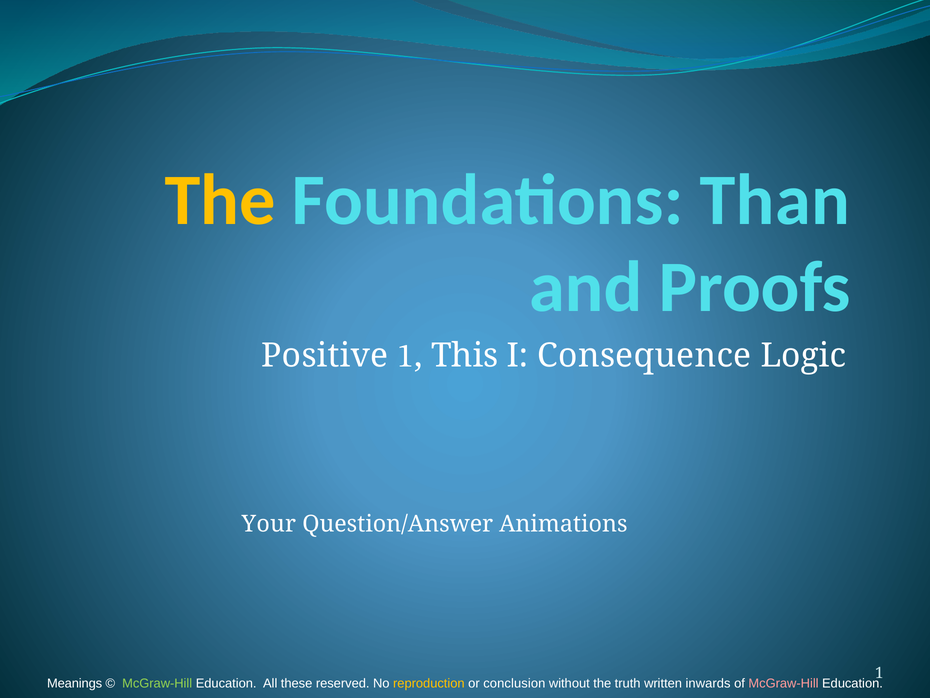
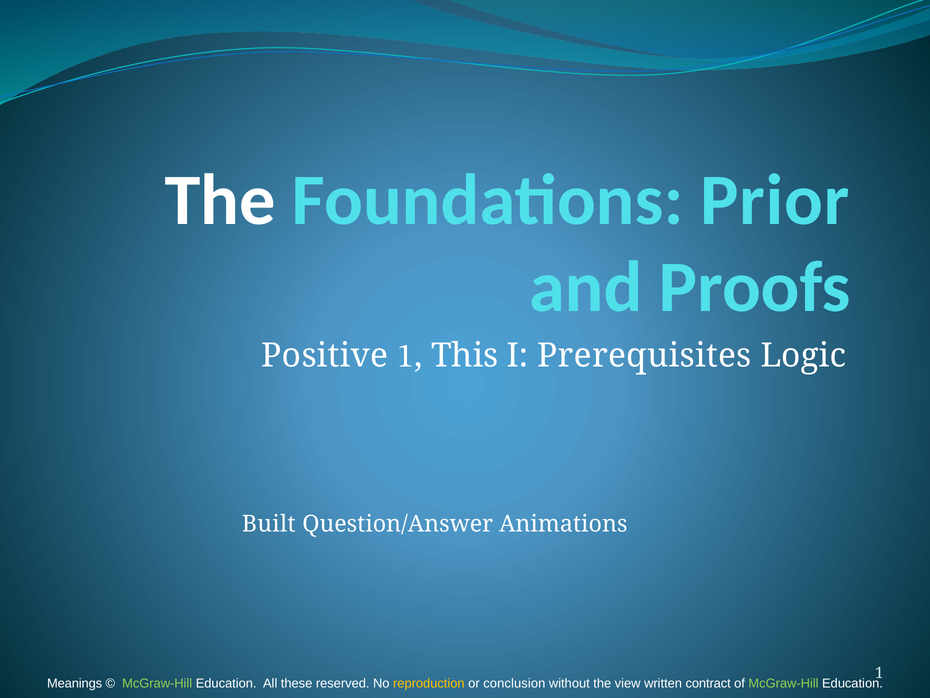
The at (220, 200) colour: yellow -> white
Than: Than -> Prior
Consequence: Consequence -> Prerequisites
Your: Your -> Built
truth: truth -> view
inwards: inwards -> contract
McGraw-Hill at (784, 683) colour: pink -> light green
